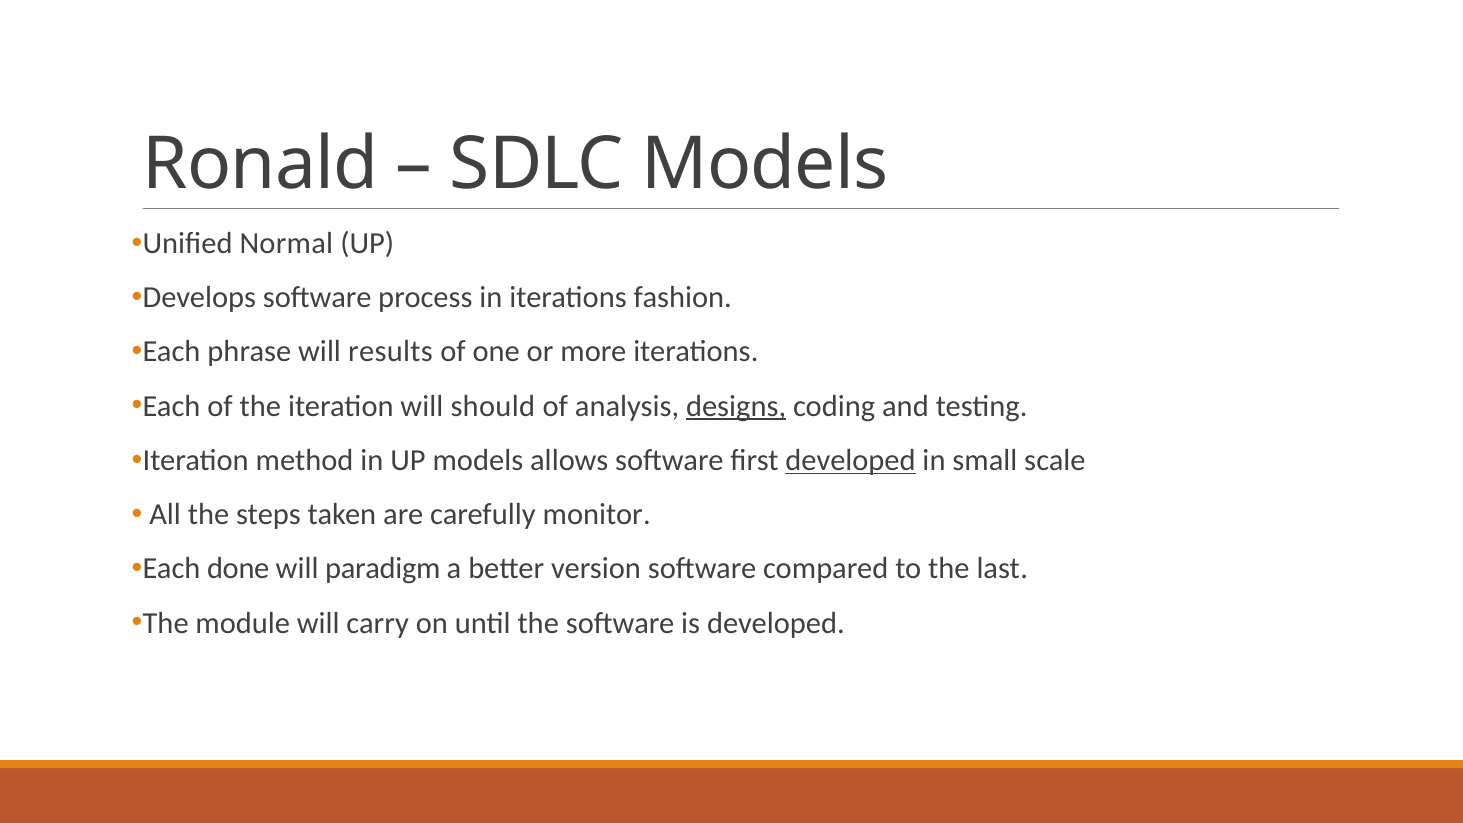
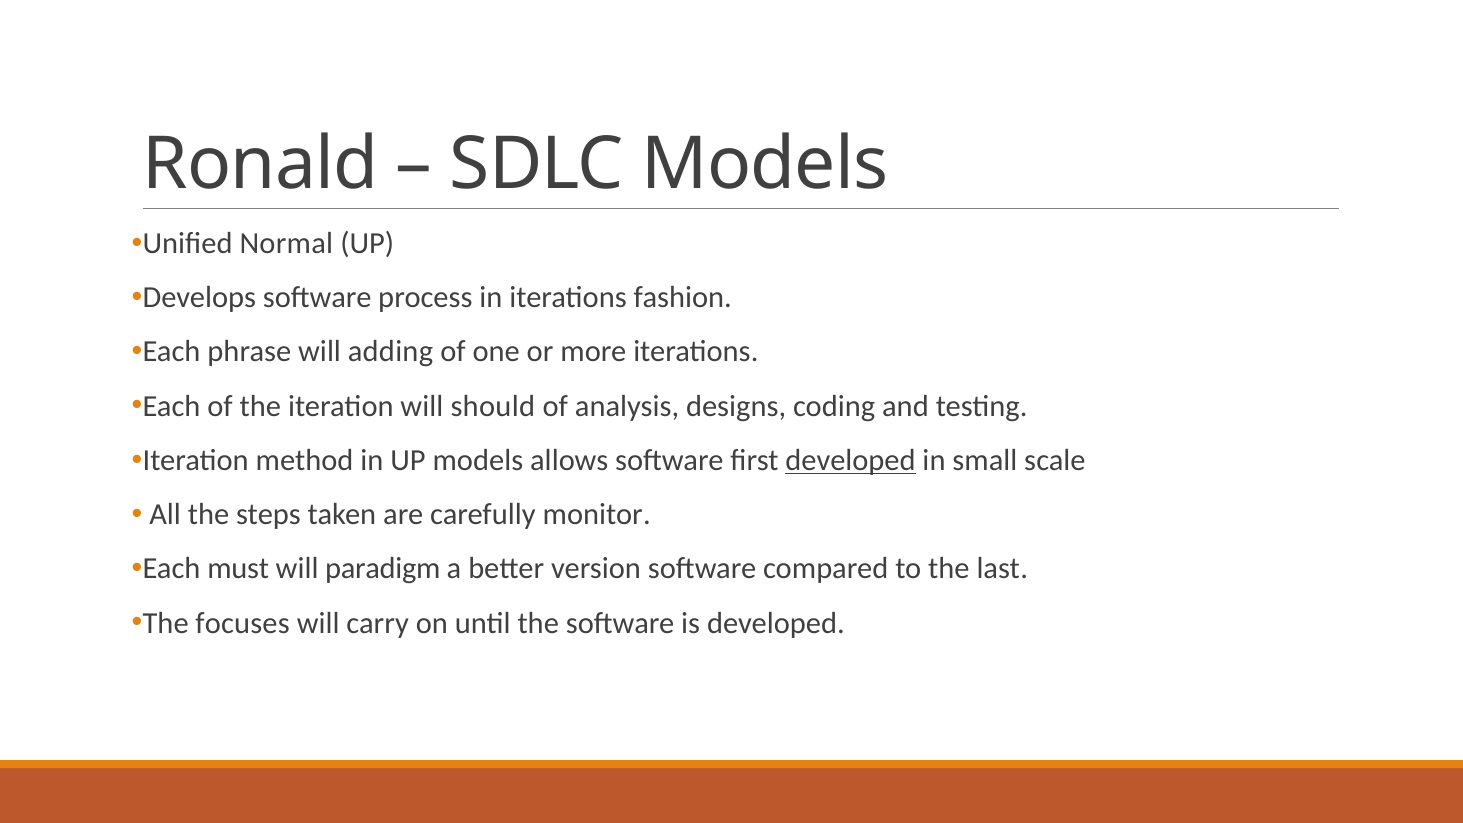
results: results -> adding
designs underline: present -> none
done: done -> must
module: module -> focuses
